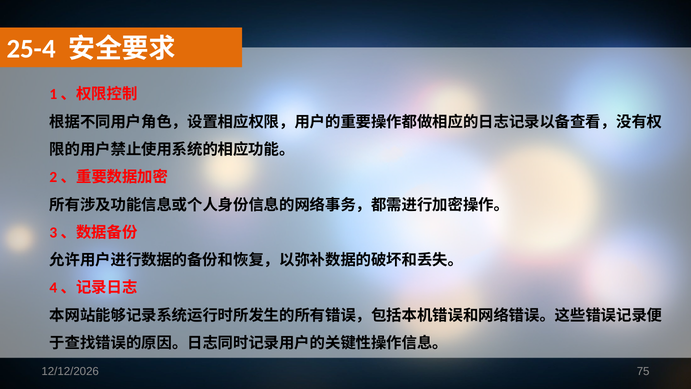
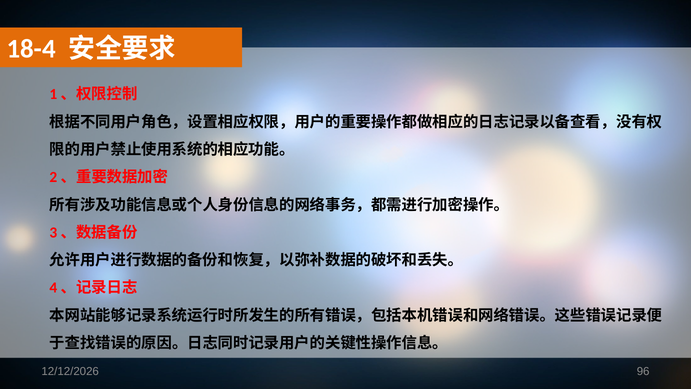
25-4: 25-4 -> 18-4
75: 75 -> 96
